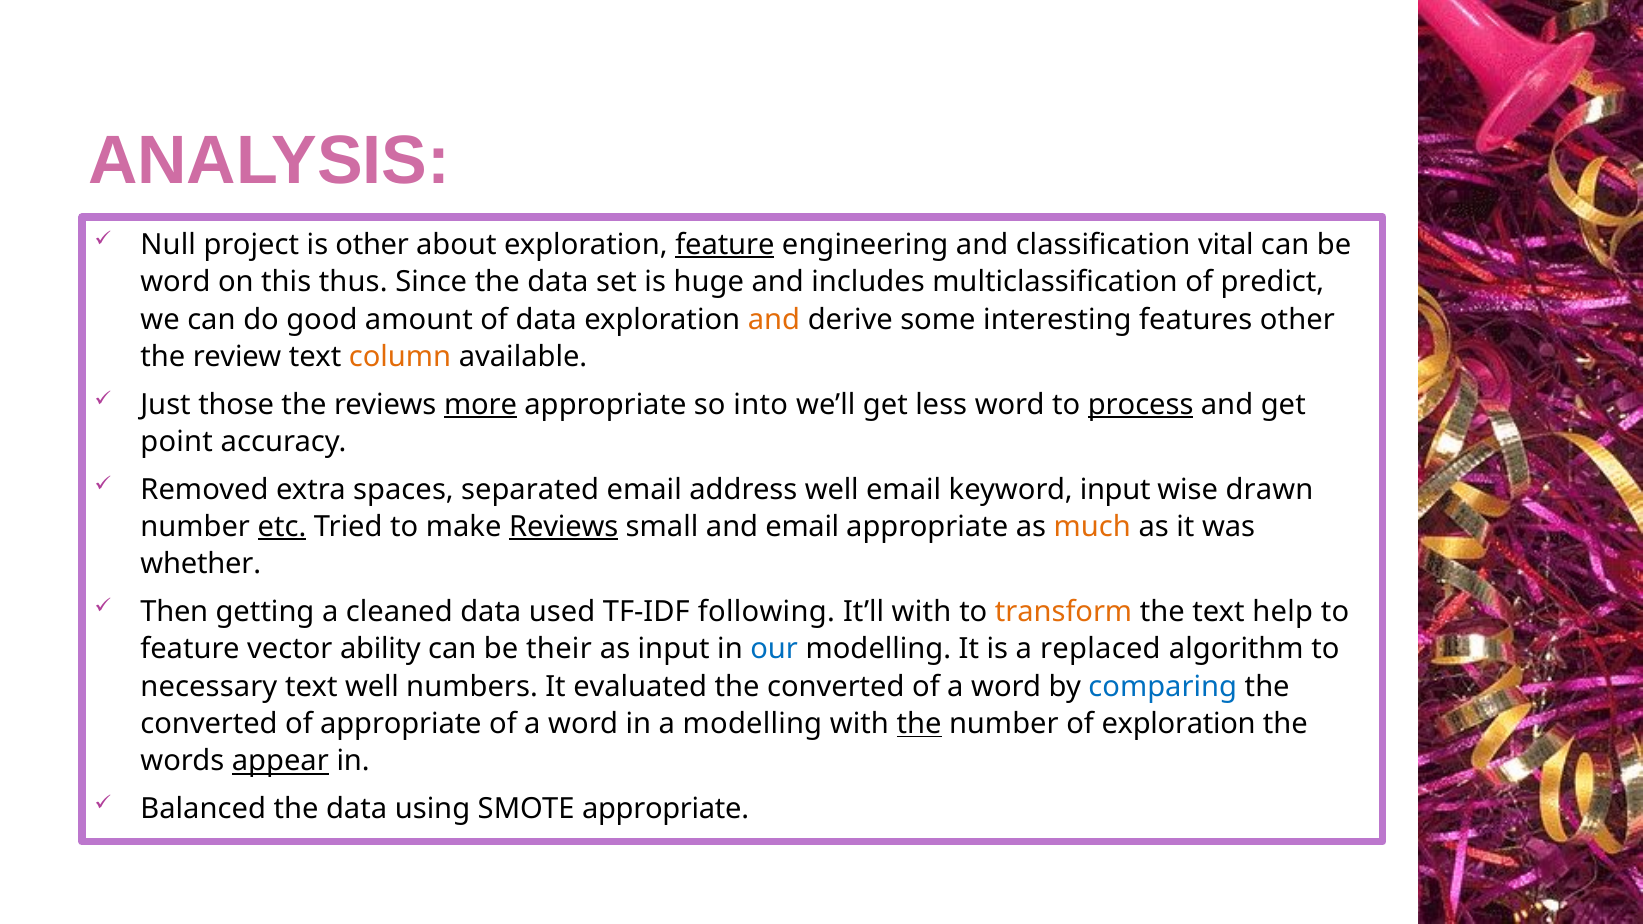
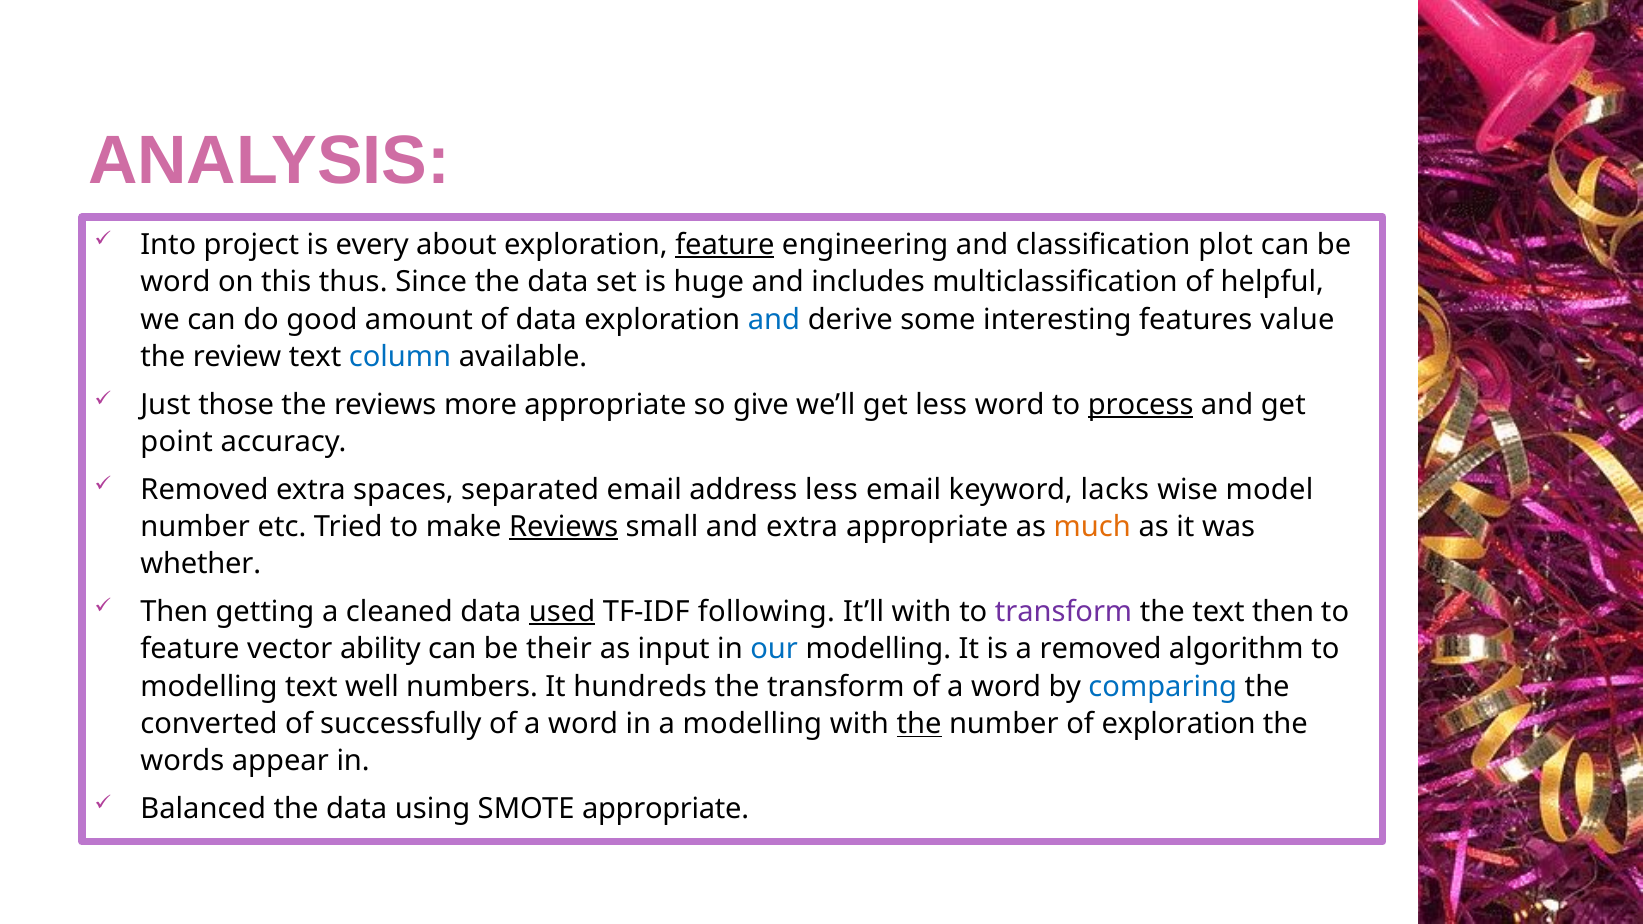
Null: Null -> Into
is other: other -> every
vital: vital -> plot
predict: predict -> helpful
and at (774, 320) colour: orange -> blue
features other: other -> value
column colour: orange -> blue
more underline: present -> none
into: into -> give
address well: well -> less
keyword input: input -> lacks
drawn: drawn -> model
etc underline: present -> none
and email: email -> extra
used underline: none -> present
transform at (1064, 612) colour: orange -> purple
text help: help -> then
a replaced: replaced -> removed
necessary at (209, 687): necessary -> modelling
evaluated: evaluated -> hundreds
converted at (836, 687): converted -> transform
of appropriate: appropriate -> successfully
appear underline: present -> none
